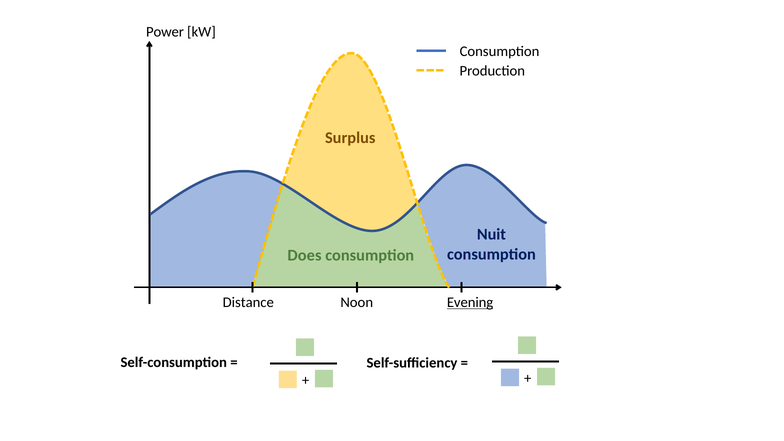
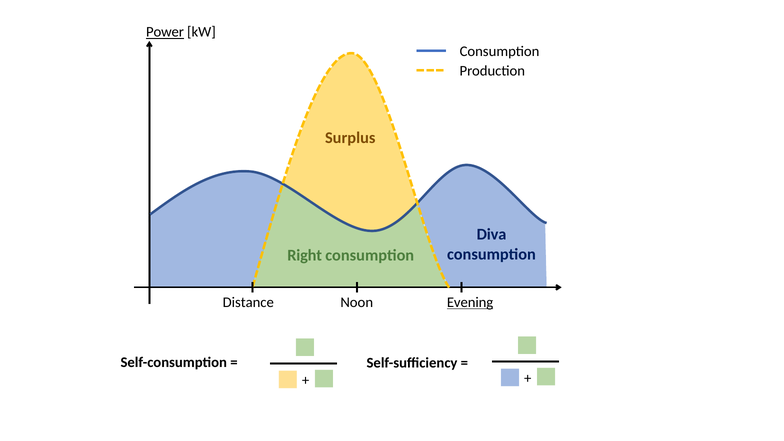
Power underline: none -> present
Nuit: Nuit -> Diva
Does: Does -> Right
